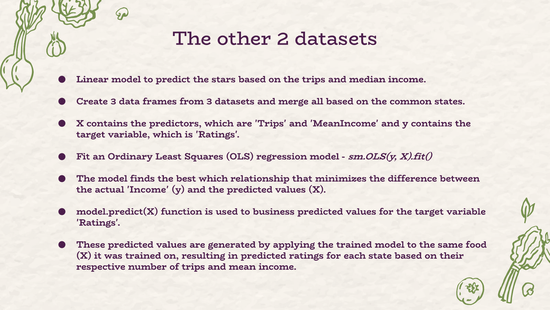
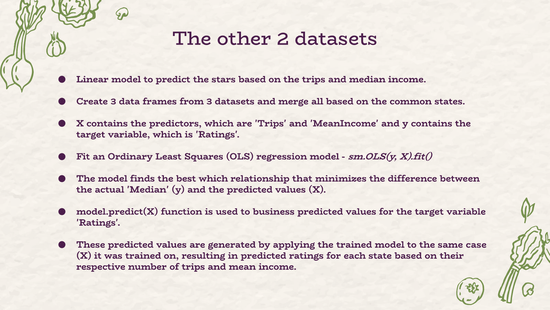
actual Income: Income -> Median
food: food -> case
